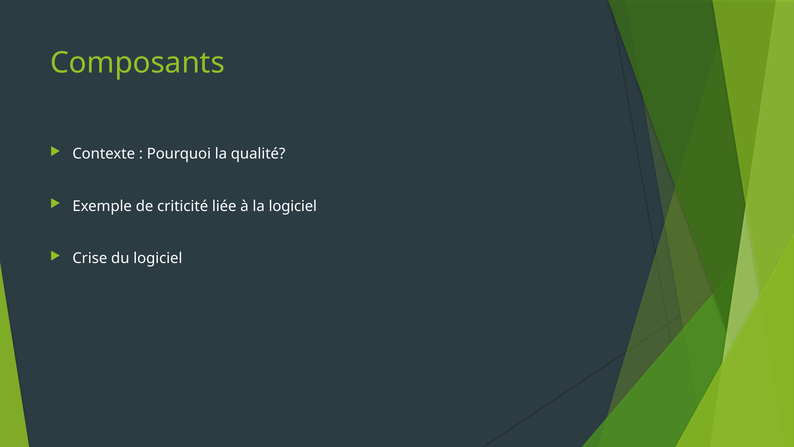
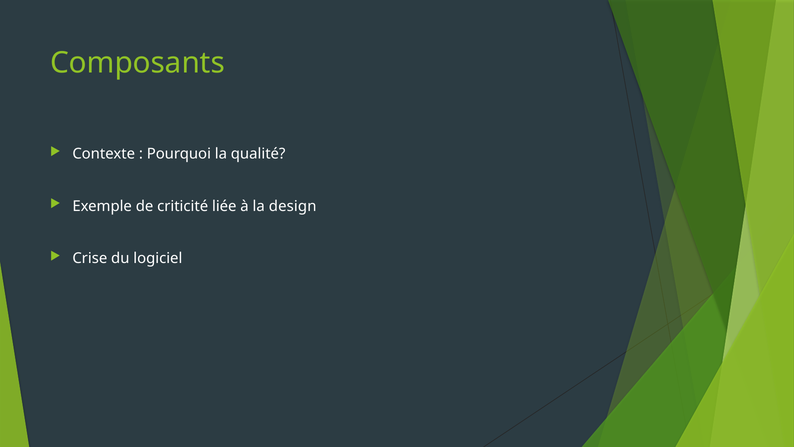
la logiciel: logiciel -> design
